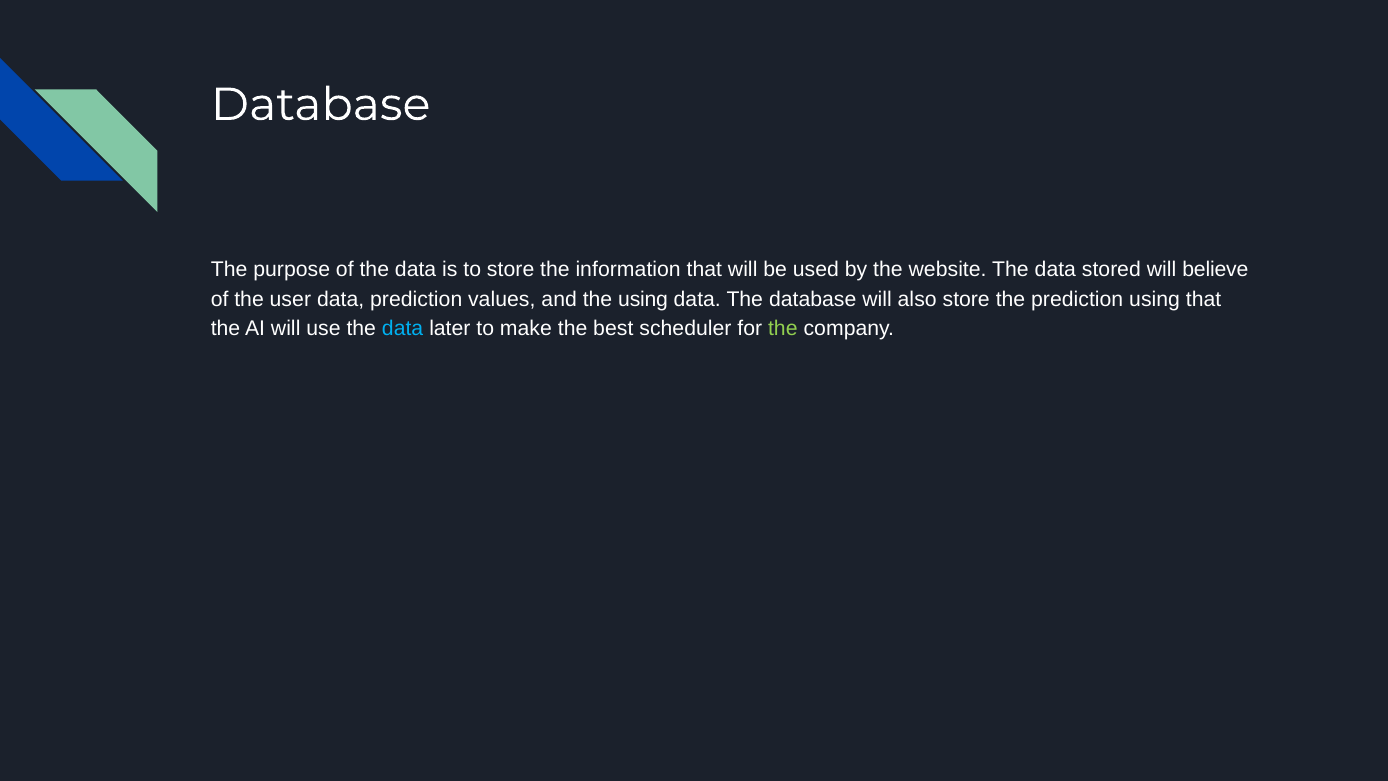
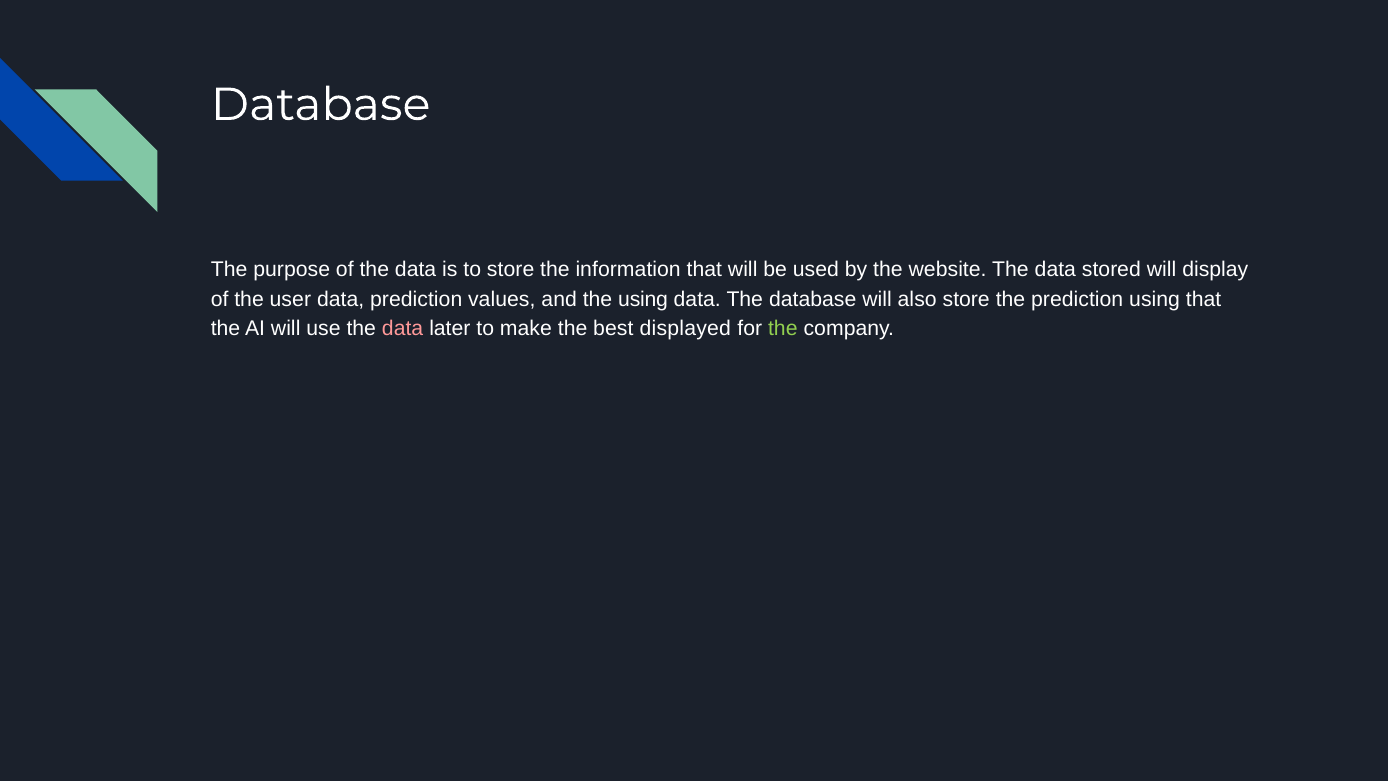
believe: believe -> display
data at (403, 328) colour: light blue -> pink
scheduler: scheduler -> displayed
